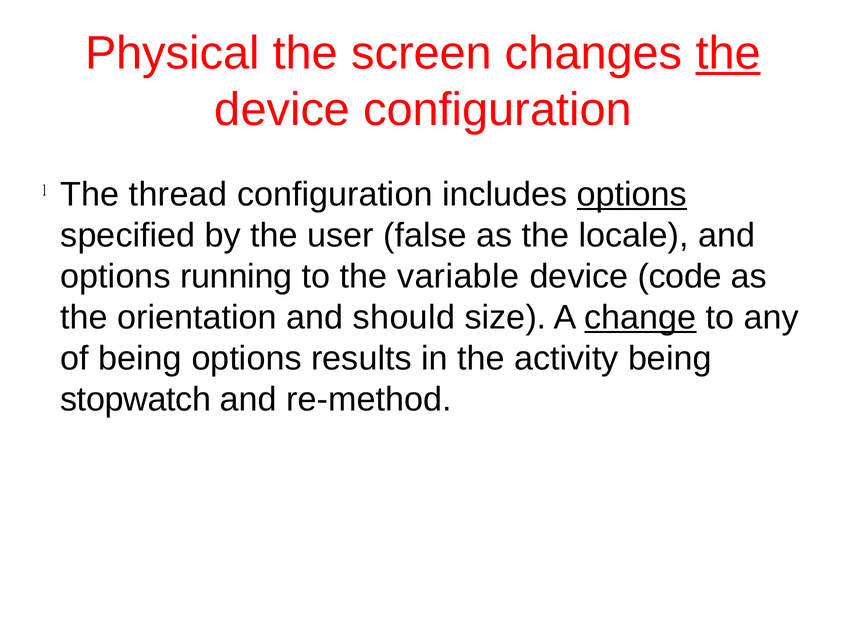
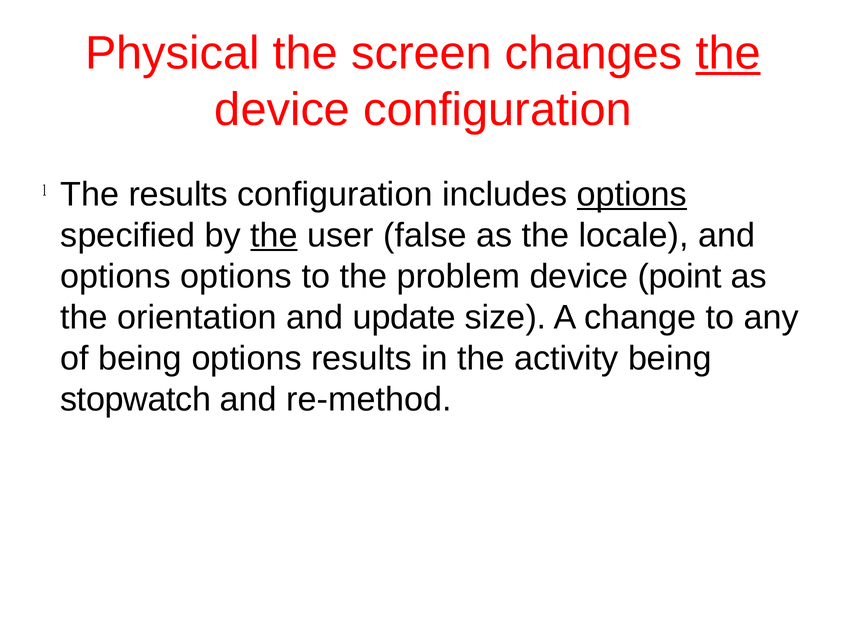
The thread: thread -> results
the at (274, 236) underline: none -> present
options running: running -> options
variable: variable -> problem
code: code -> point
should: should -> update
change underline: present -> none
